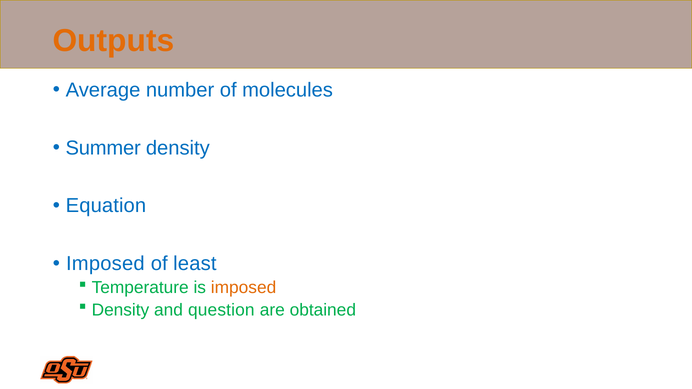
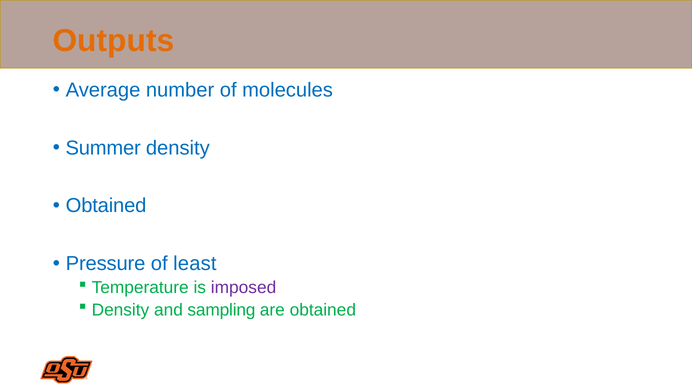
Equation at (106, 206): Equation -> Obtained
Imposed at (105, 264): Imposed -> Pressure
imposed at (244, 288) colour: orange -> purple
question: question -> sampling
